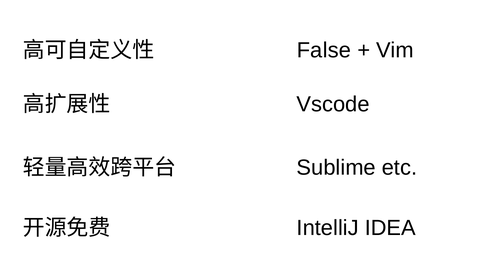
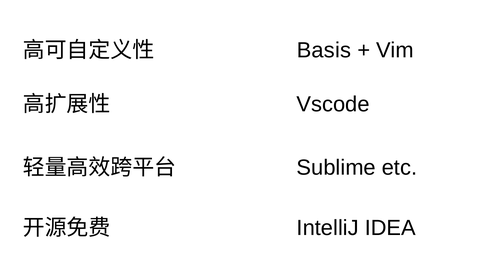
False: False -> Basis
